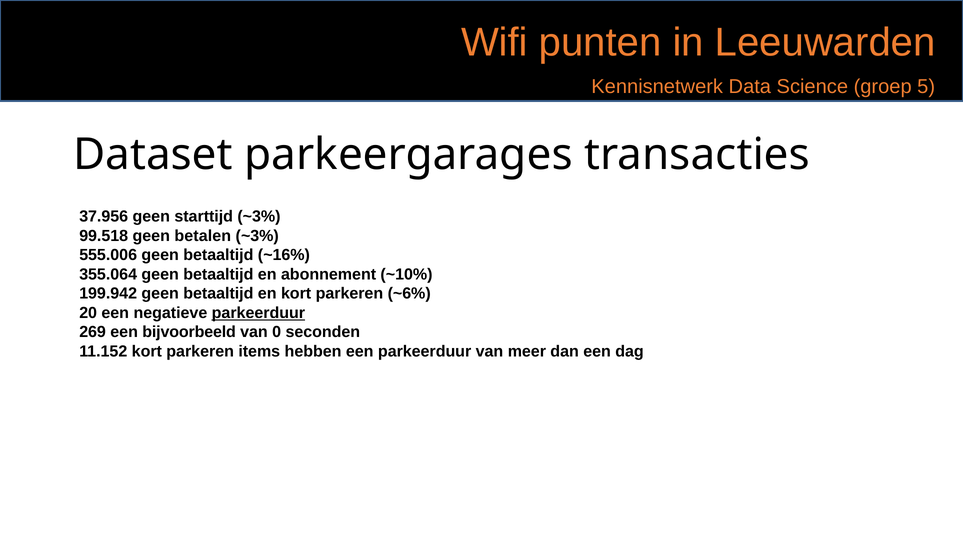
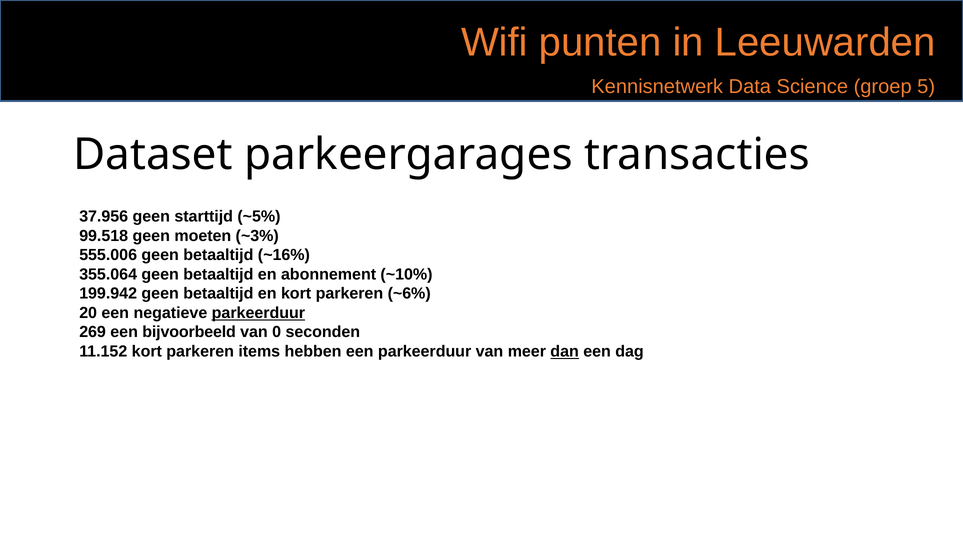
starttijd ~3%: ~3% -> ~5%
betalen: betalen -> moeten
dan underline: none -> present
